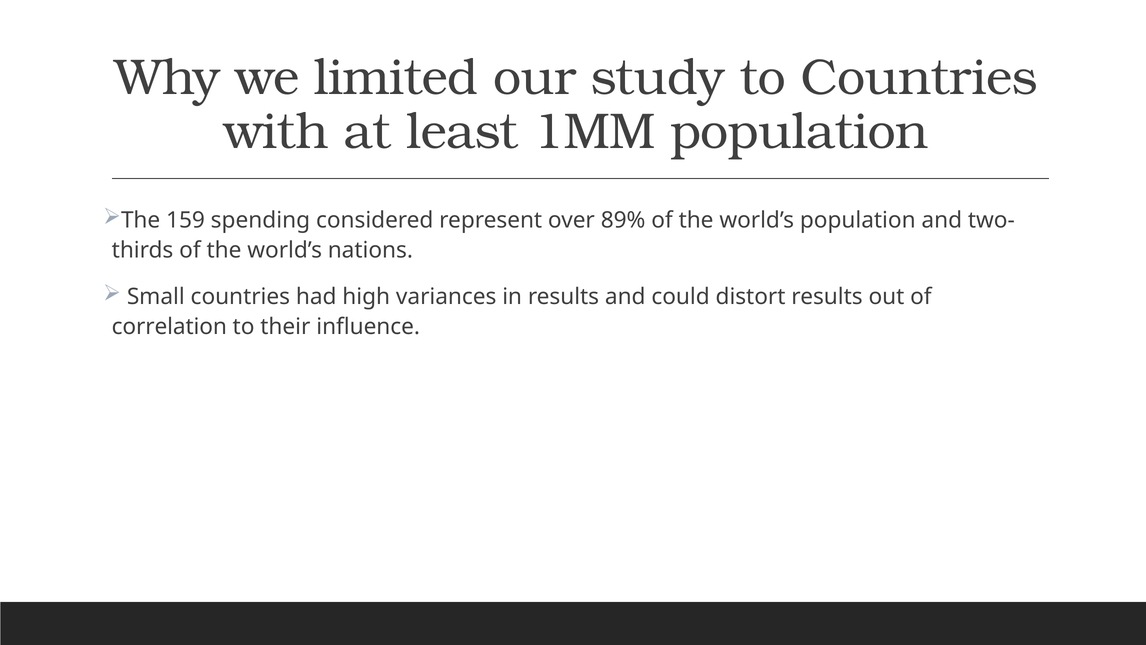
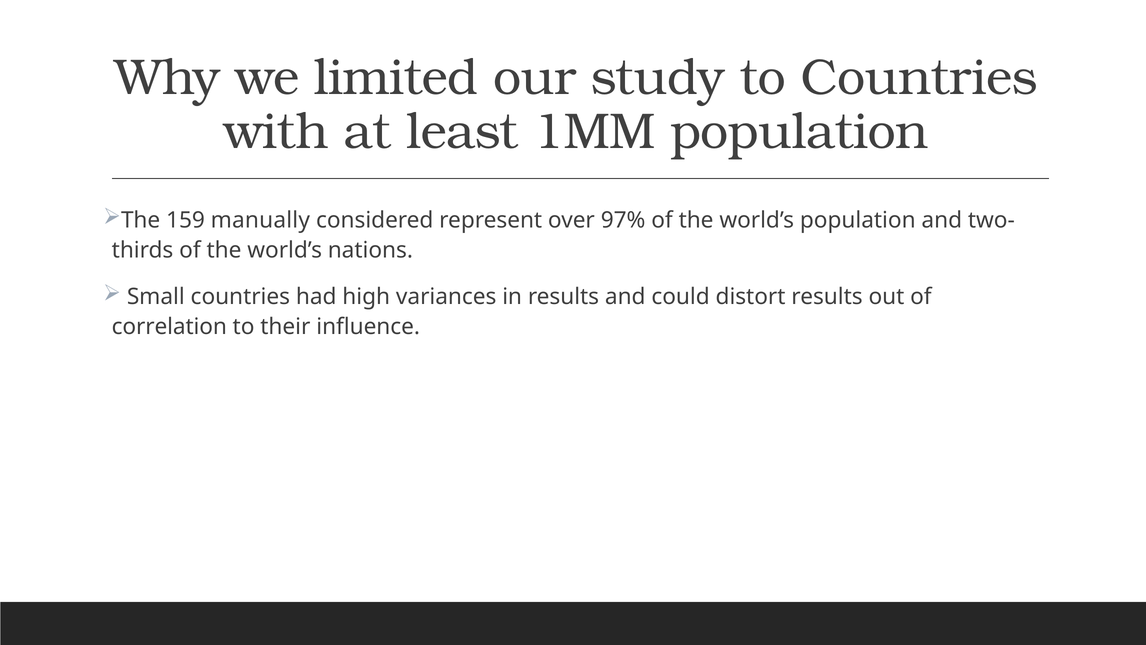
spending: spending -> manually
89%: 89% -> 97%
